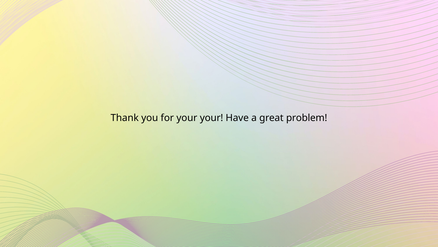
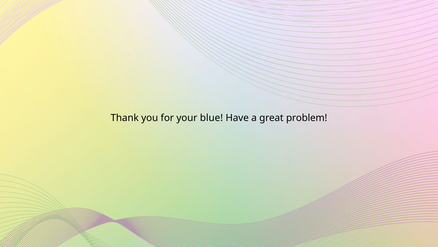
your your: your -> blue
